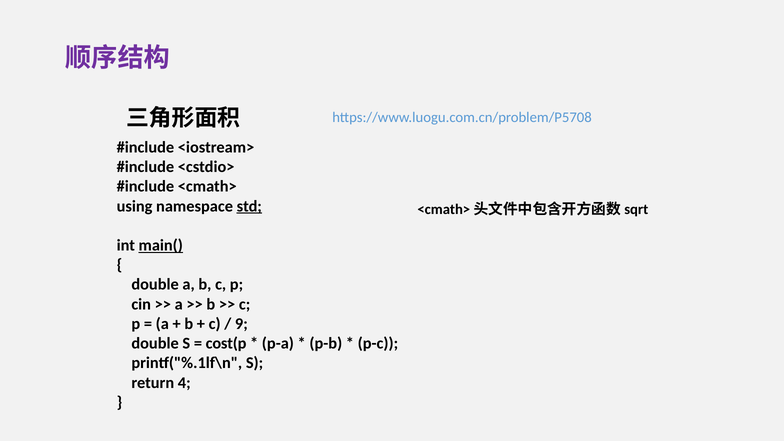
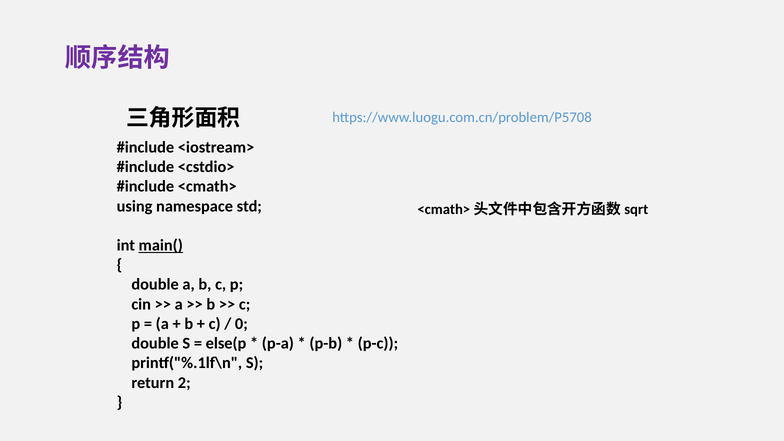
std underline: present -> none
9: 9 -> 0
cost(p: cost(p -> else(p
4: 4 -> 2
